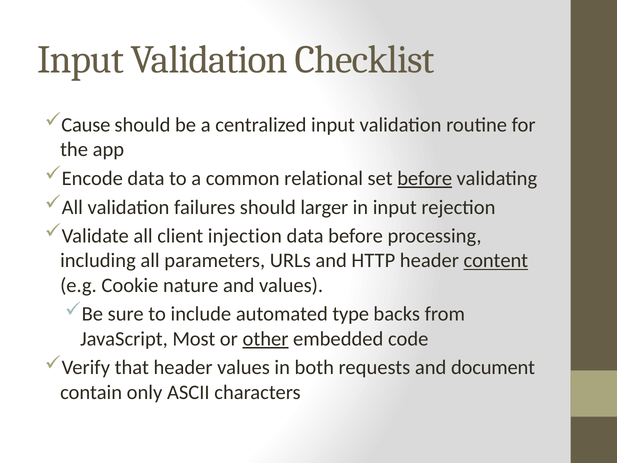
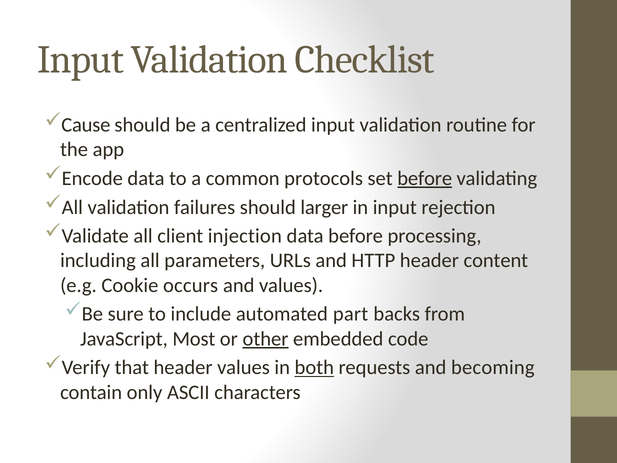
relational: relational -> protocols
content underline: present -> none
nature: nature -> occurs
type: type -> part
both underline: none -> present
document: document -> becoming
